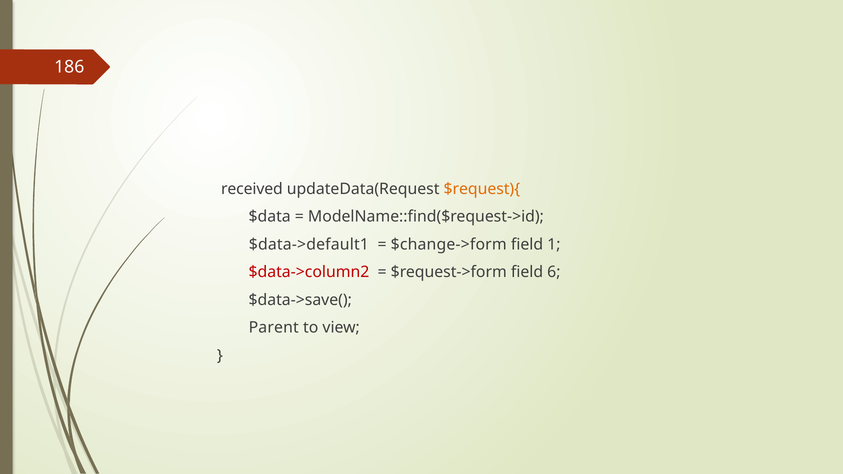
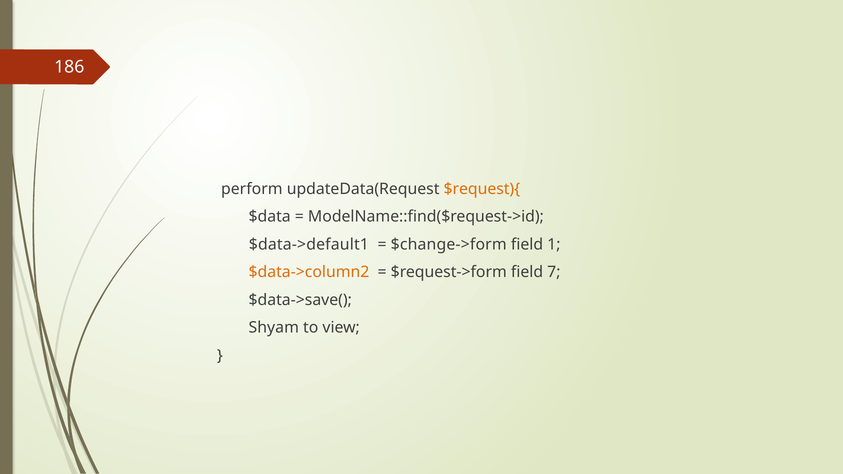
received: received -> perform
$data->column2 colour: red -> orange
6: 6 -> 7
Parent: Parent -> Shyam
